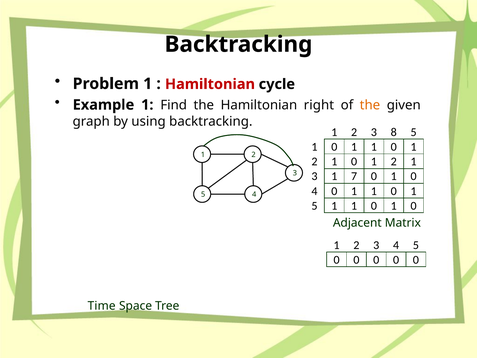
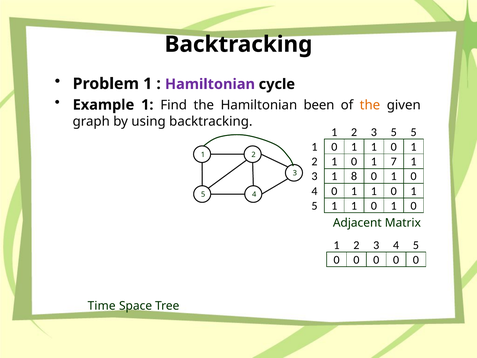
Hamiltonian at (210, 84) colour: red -> purple
right: right -> been
8 at (394, 132): 8 -> 5
2 at (394, 162): 2 -> 7
7: 7 -> 8
